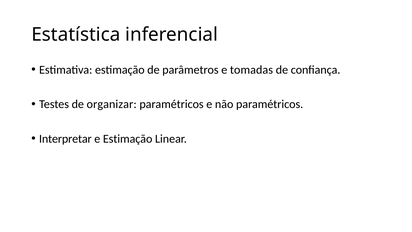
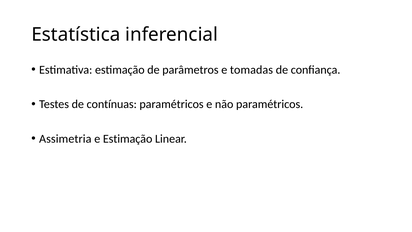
organizar: organizar -> contínuas
Interpretar: Interpretar -> Assimetria
